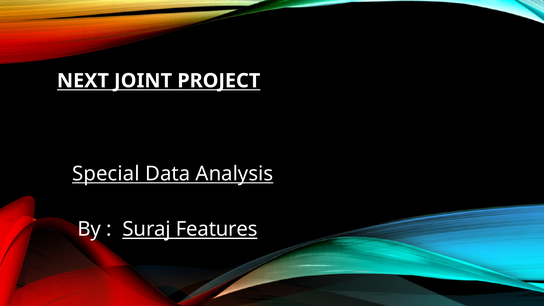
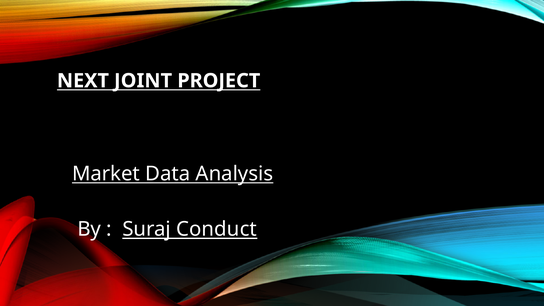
Special: Special -> Market
Features: Features -> Conduct
